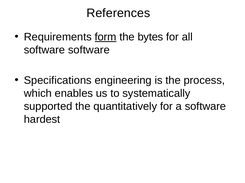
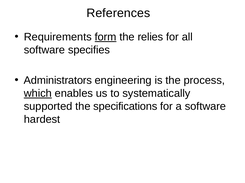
bytes: bytes -> relies
software software: software -> specifies
Specifications: Specifications -> Administrators
which underline: none -> present
quantitatively: quantitatively -> specifications
